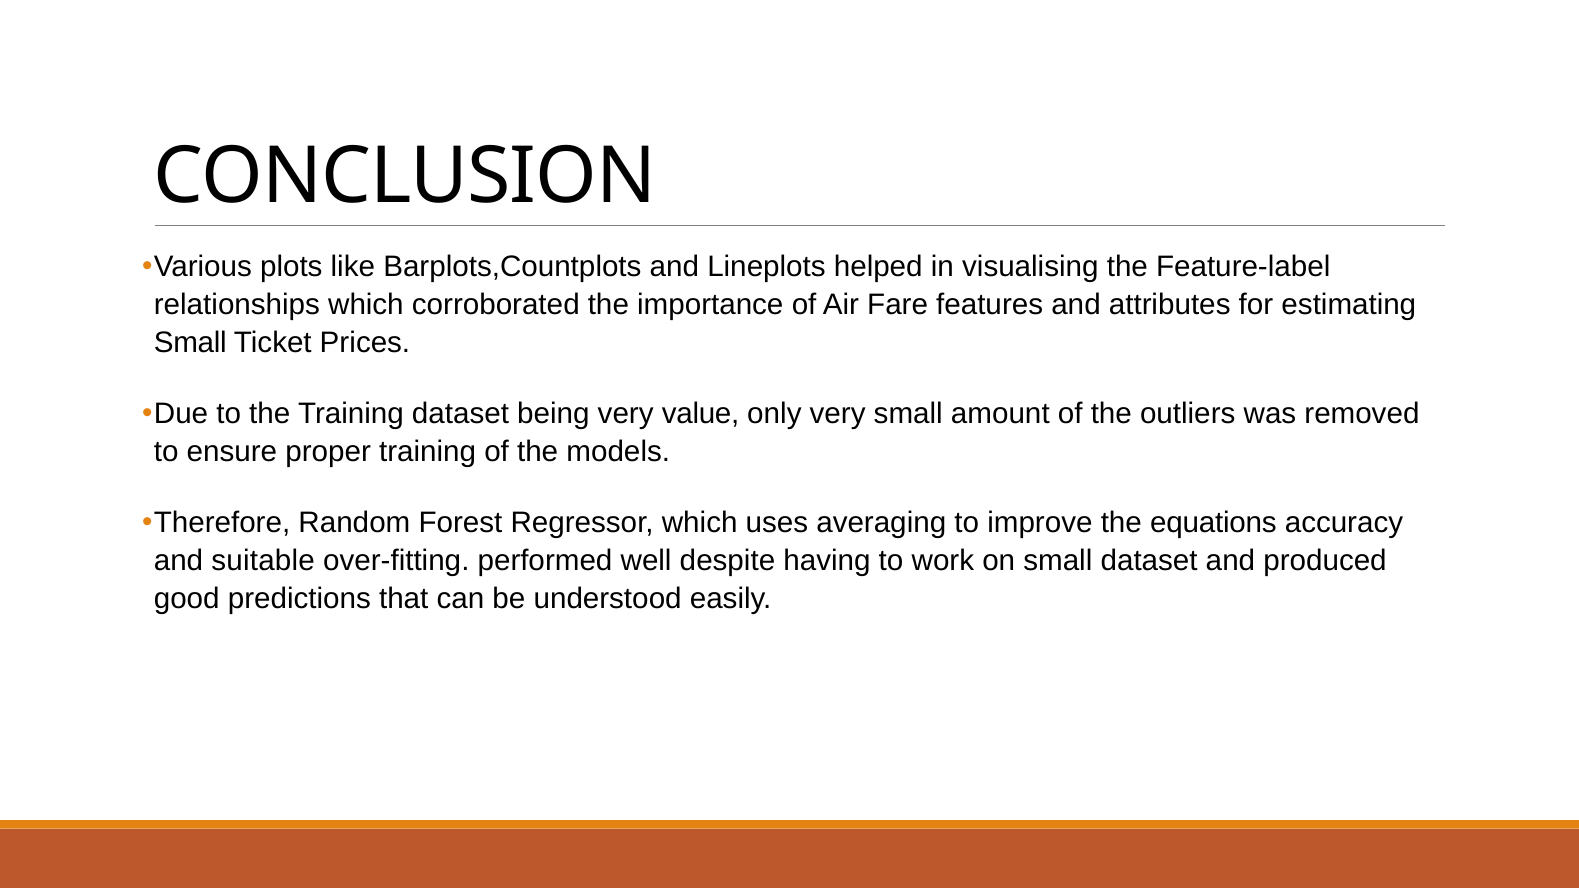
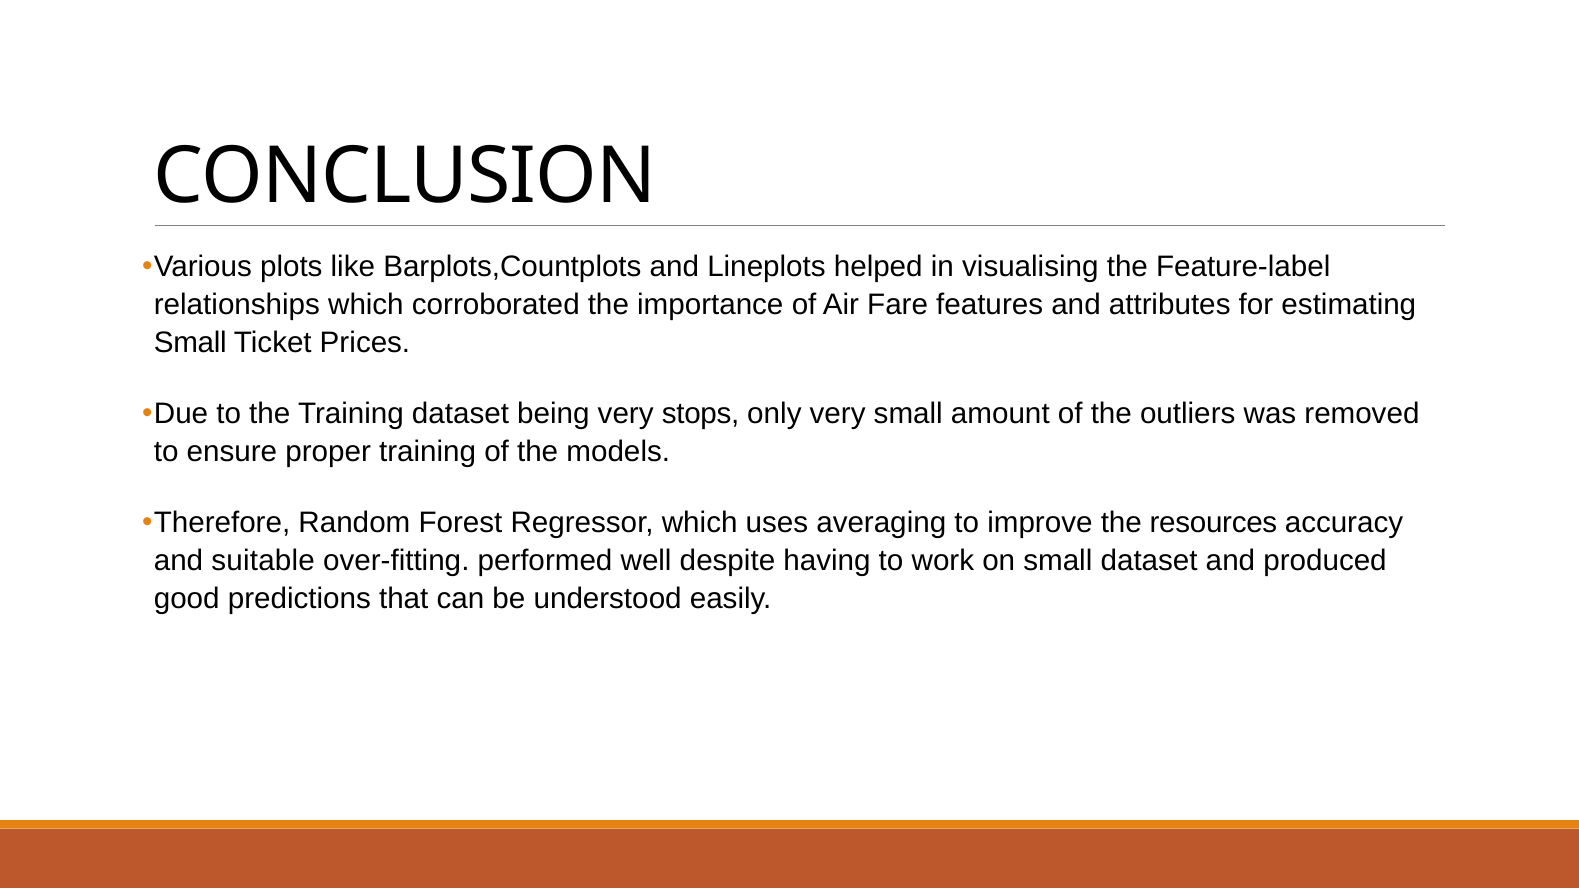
value: value -> stops
equations: equations -> resources
